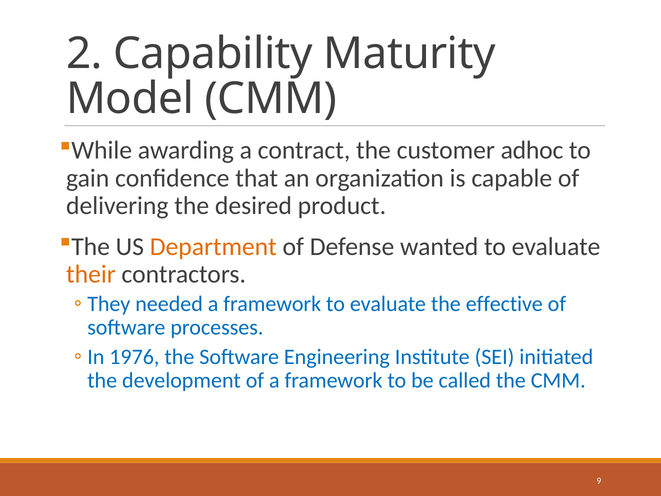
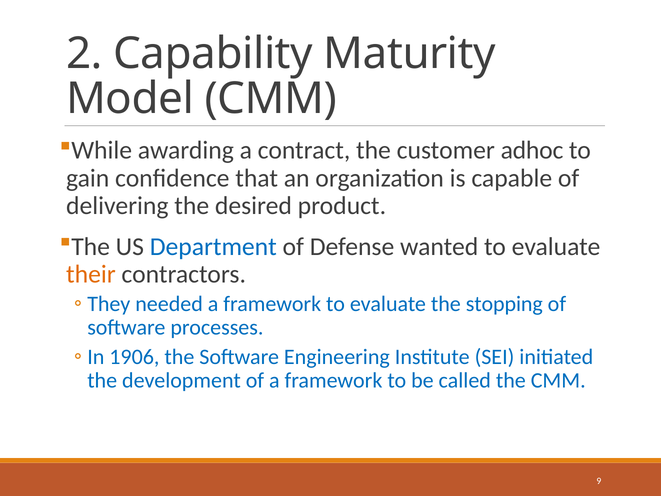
Department colour: orange -> blue
effective: effective -> stopping
1976: 1976 -> 1906
